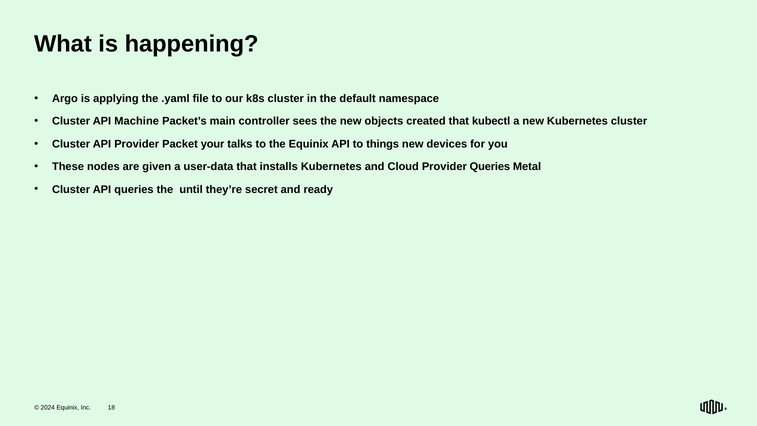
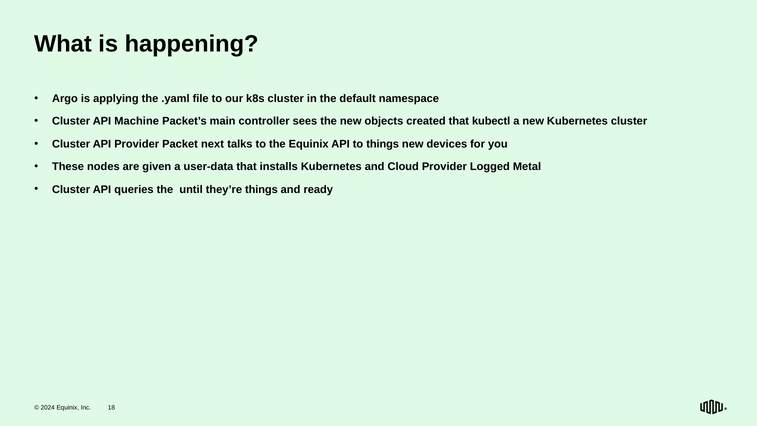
your: your -> next
Provider Queries: Queries -> Logged
they’re secret: secret -> things
